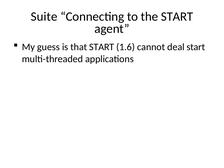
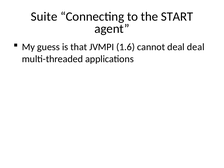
that START: START -> JVMPI
deal start: start -> deal
